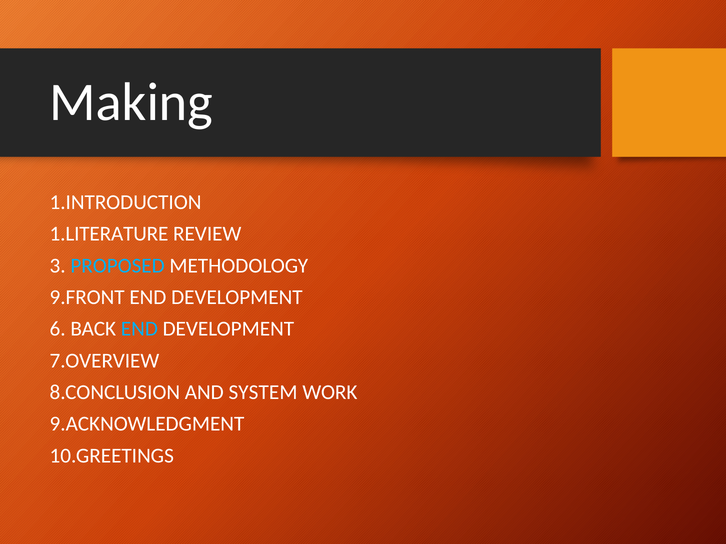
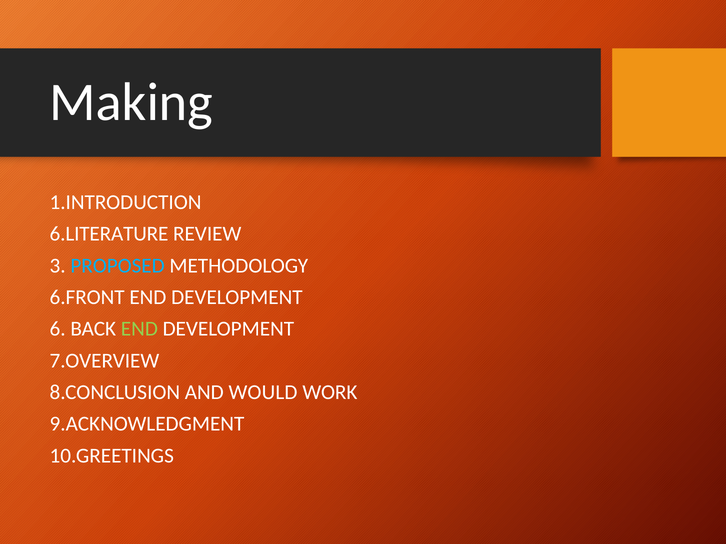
1.LITERATURE: 1.LITERATURE -> 6.LITERATURE
9.FRONT: 9.FRONT -> 6.FRONT
END at (139, 329) colour: light blue -> light green
SYSTEM: SYSTEM -> WOULD
